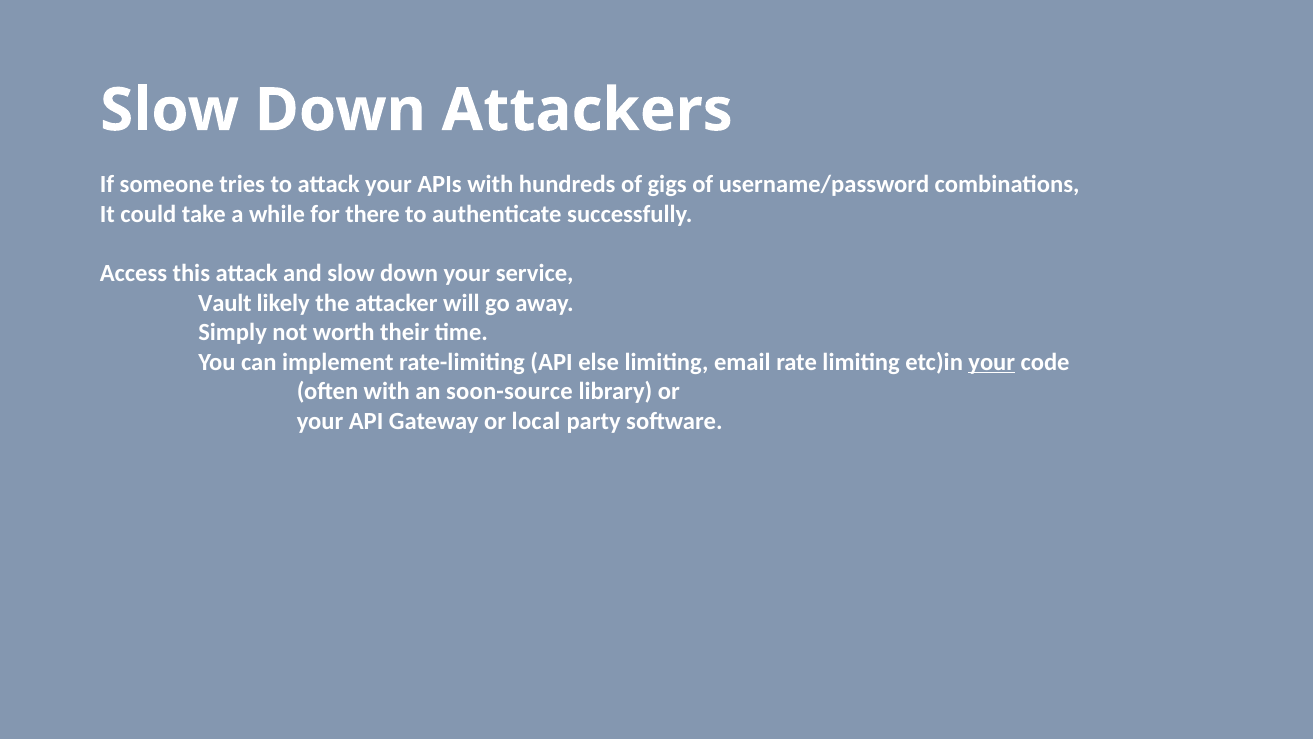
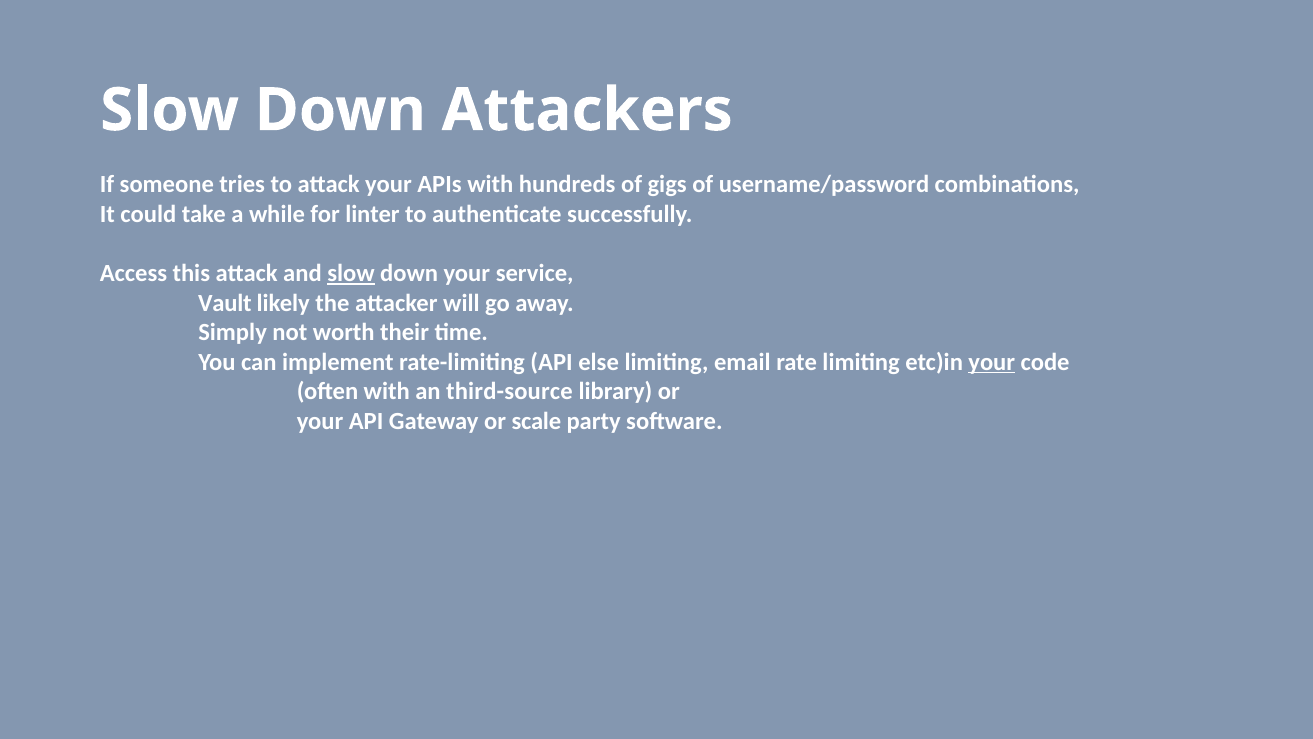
there: there -> linter
slow at (351, 273) underline: none -> present
soon-source: soon-source -> third-source
local: local -> scale
